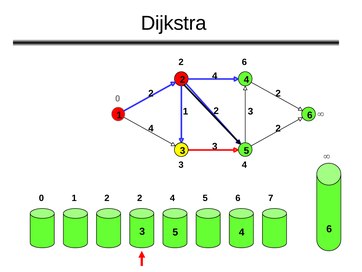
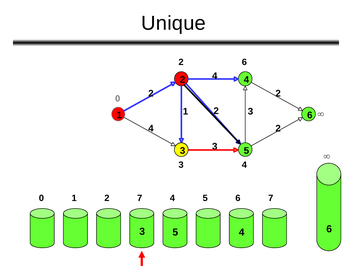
Dijkstra: Dijkstra -> Unique
2 2: 2 -> 7
